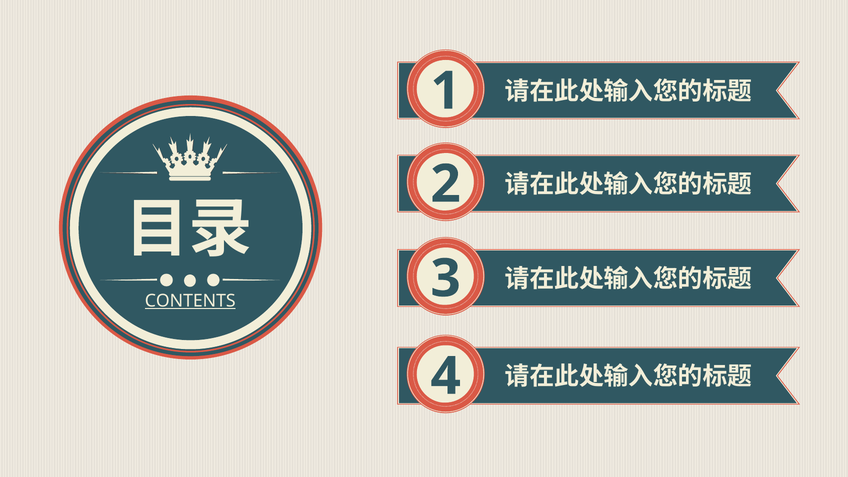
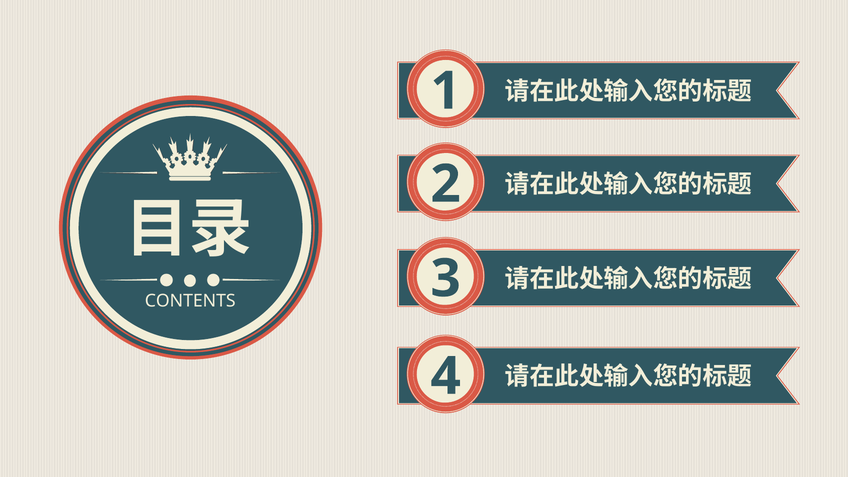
CONTENTS underline: present -> none
